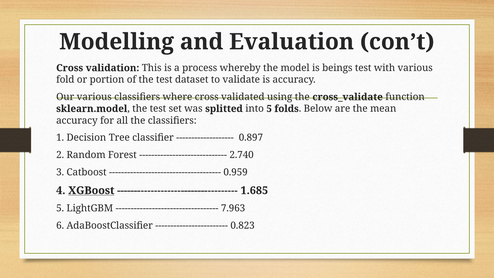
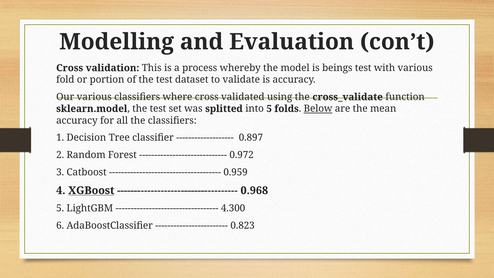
Below underline: none -> present
2.740: 2.740 -> 0.972
1.685: 1.685 -> 0.968
7.963: 7.963 -> 4.300
